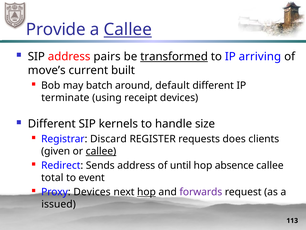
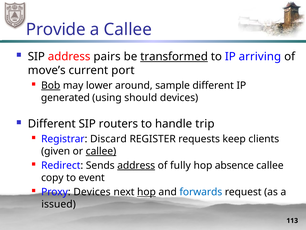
Callee at (128, 30) underline: present -> none
built: built -> port
Bob underline: none -> present
batch: batch -> lower
default: default -> sample
terminate: terminate -> generated
receipt: receipt -> should
kernels: kernels -> routers
size: size -> trip
does: does -> keep
address at (136, 165) underline: none -> present
until: until -> fully
total: total -> copy
forwards colour: purple -> blue
